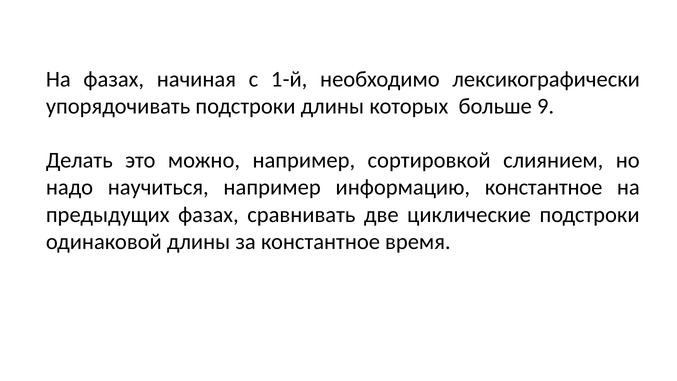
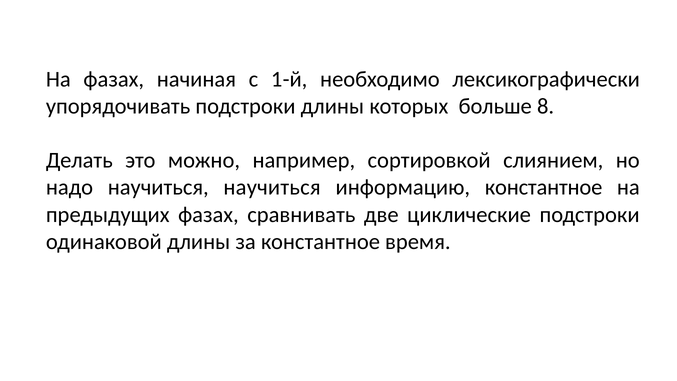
9: 9 -> 8
научиться например: например -> научиться
